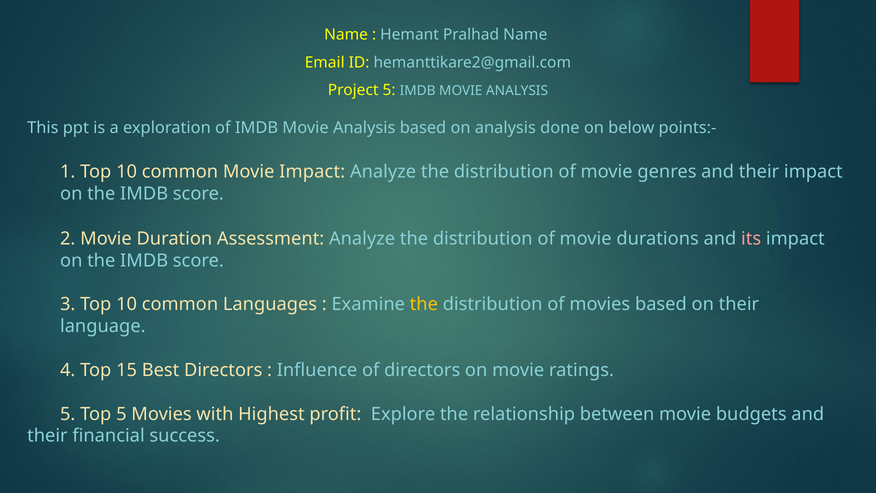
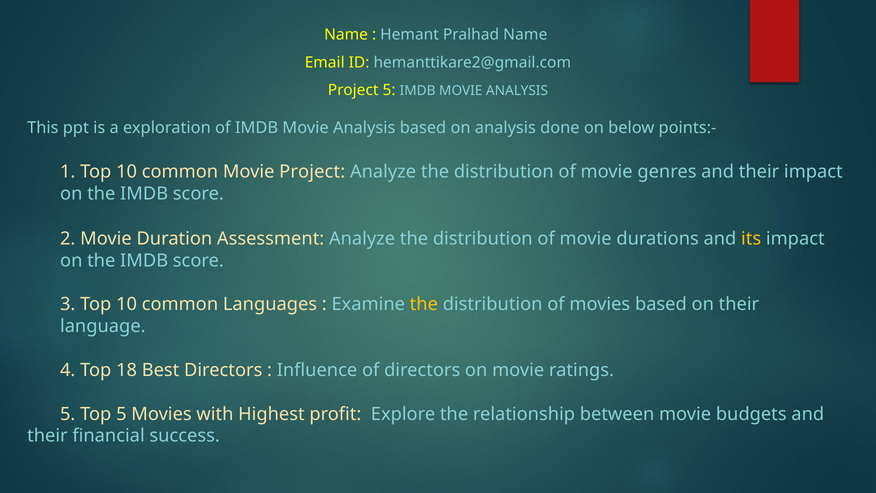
Movie Impact: Impact -> Project
its colour: pink -> yellow
15: 15 -> 18
